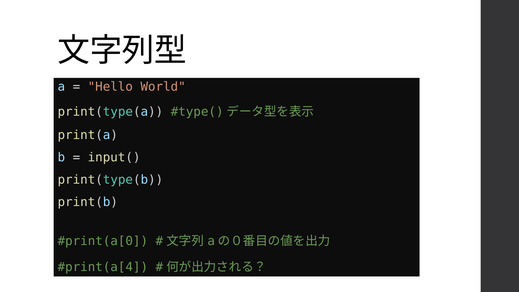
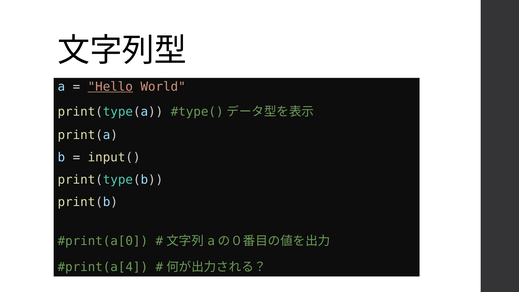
Hello underline: none -> present
